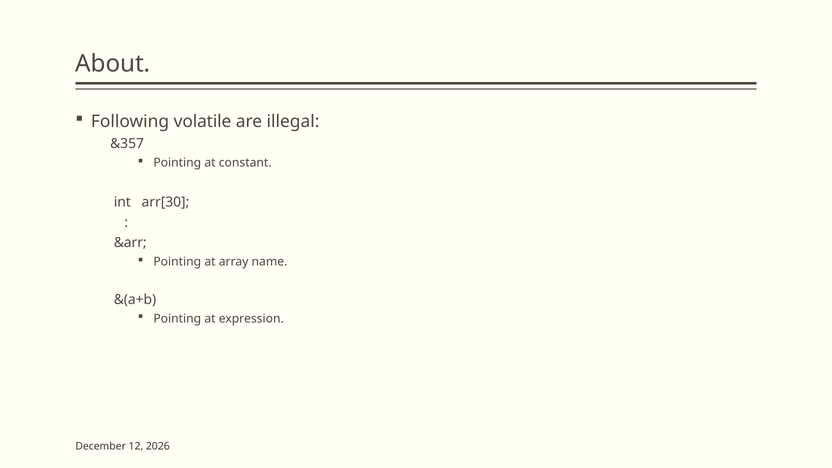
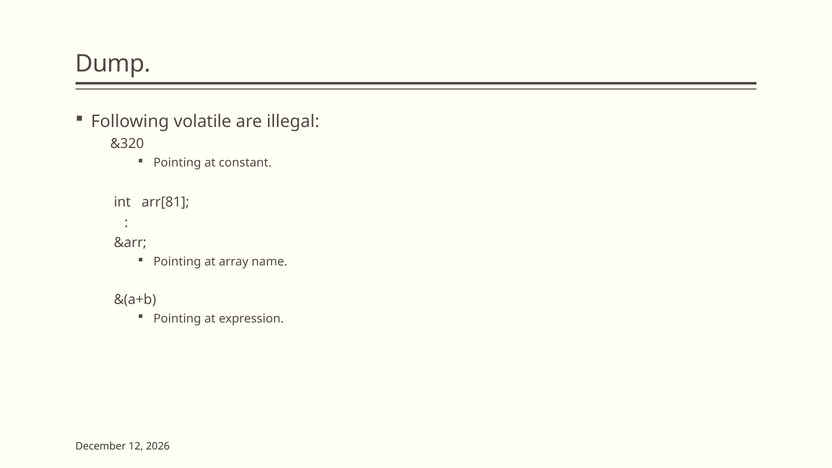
About: About -> Dump
&357: &357 -> &320
arr[30: arr[30 -> arr[81
